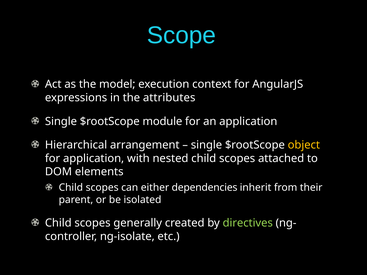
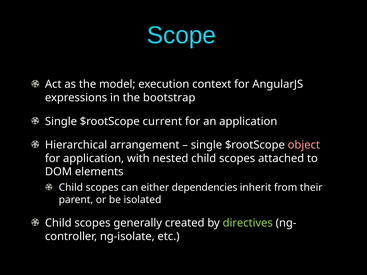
attributes: attributes -> bootstrap
module: module -> current
object colour: yellow -> pink
